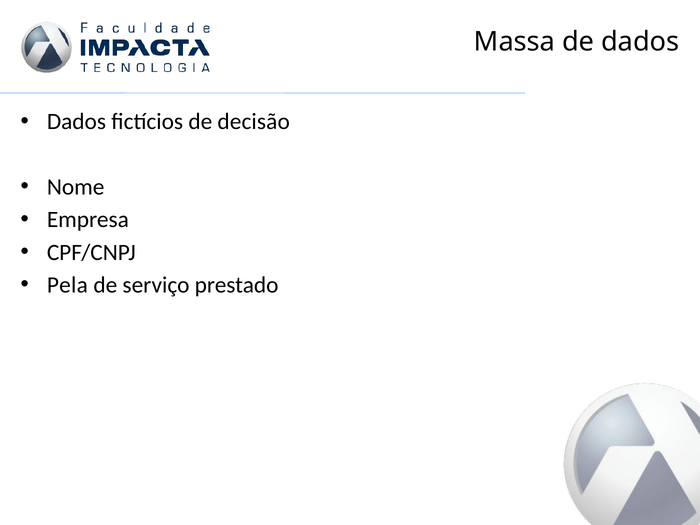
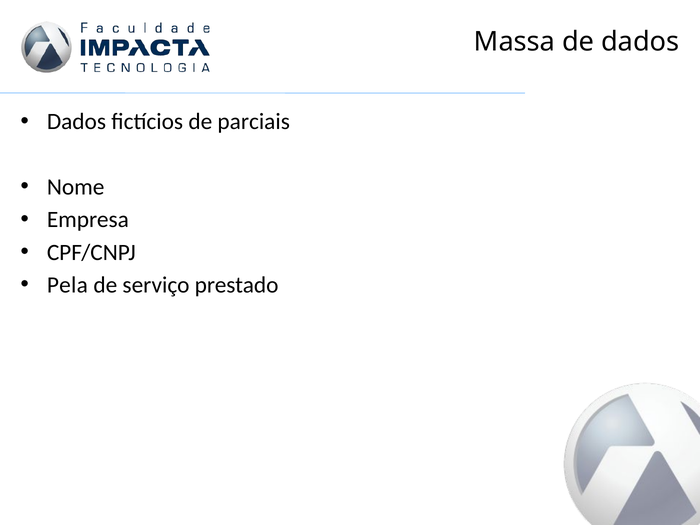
decisão: decisão -> parciais
